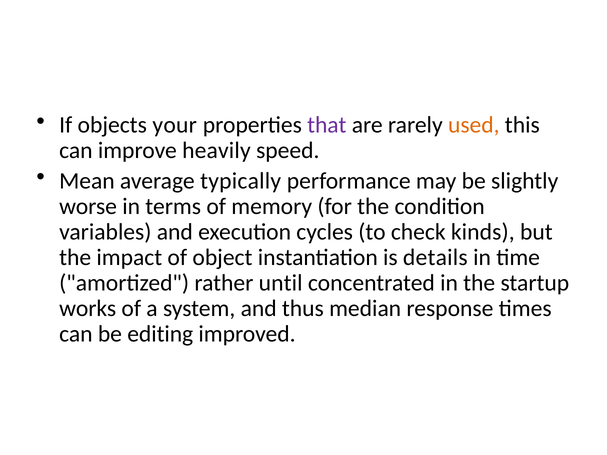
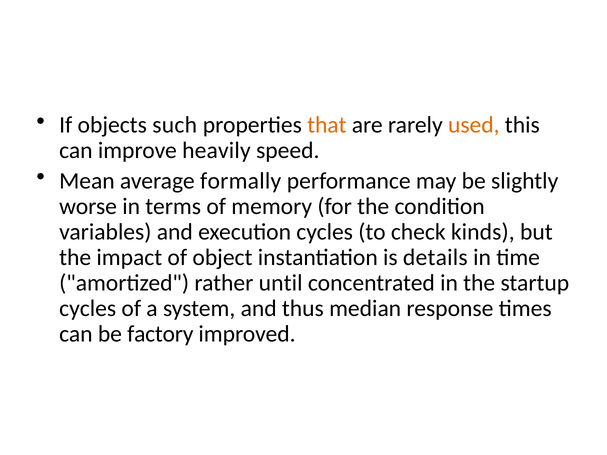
your: your -> such
that colour: purple -> orange
typically: typically -> formally
works at (88, 308): works -> cycles
editing: editing -> factory
